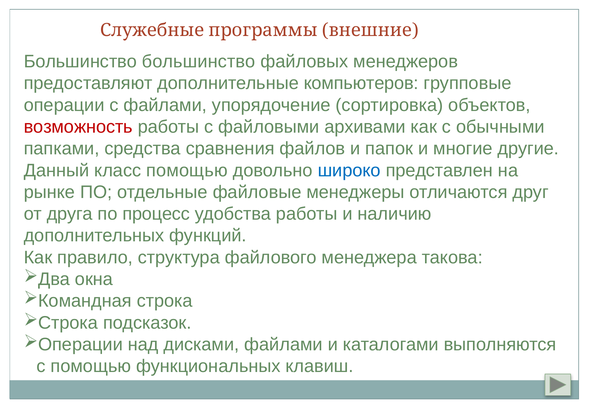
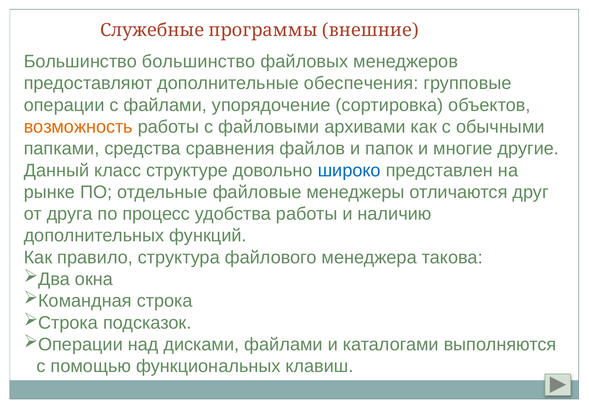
компьютеров: компьютеров -> обеспечения
возможность colour: red -> orange
класс помощью: помощью -> структуре
